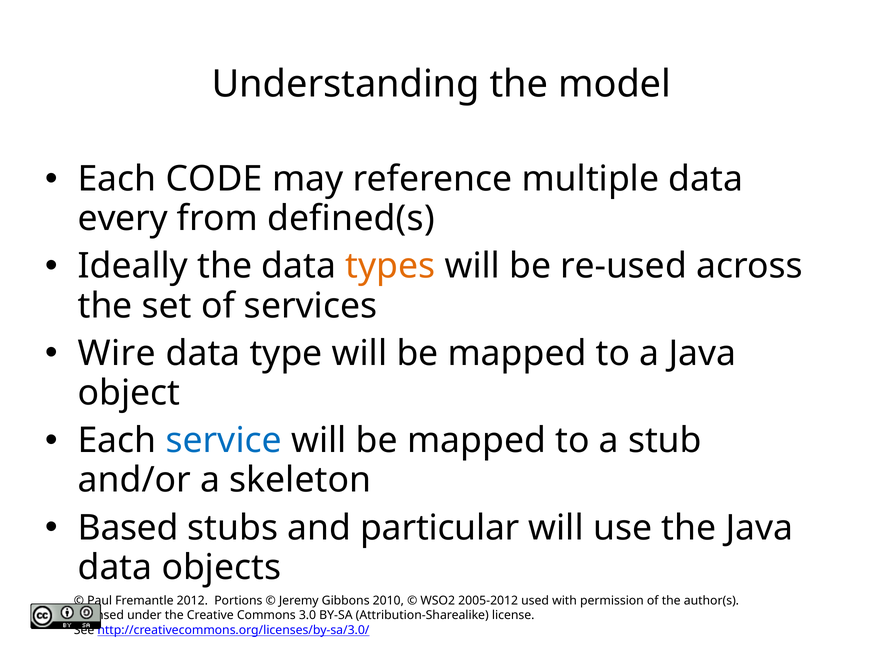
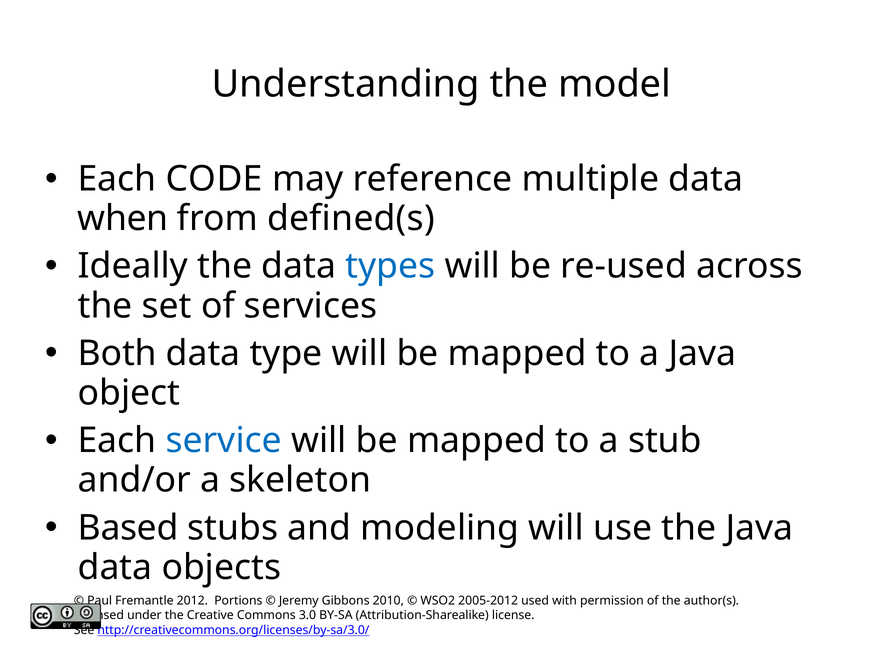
every: every -> when
types colour: orange -> blue
Wire: Wire -> Both
particular: particular -> modeling
